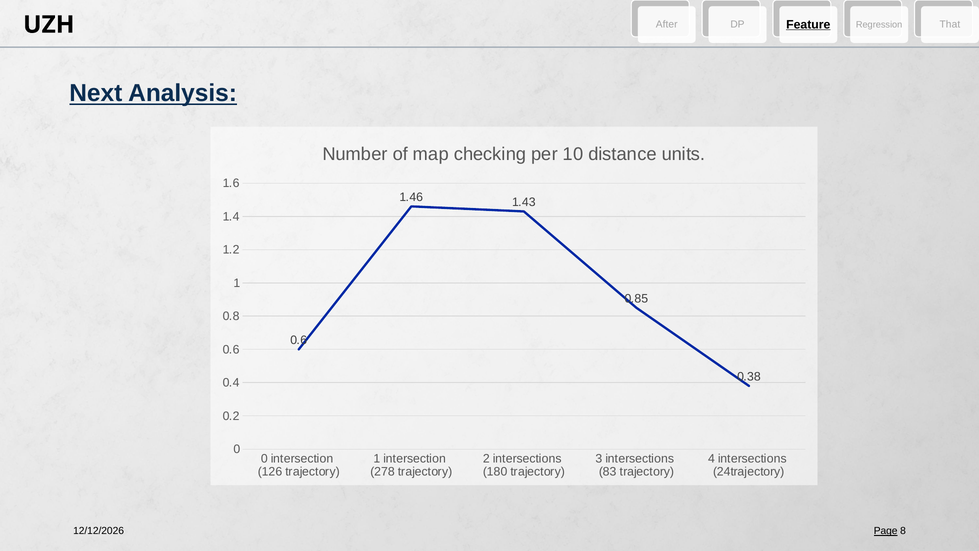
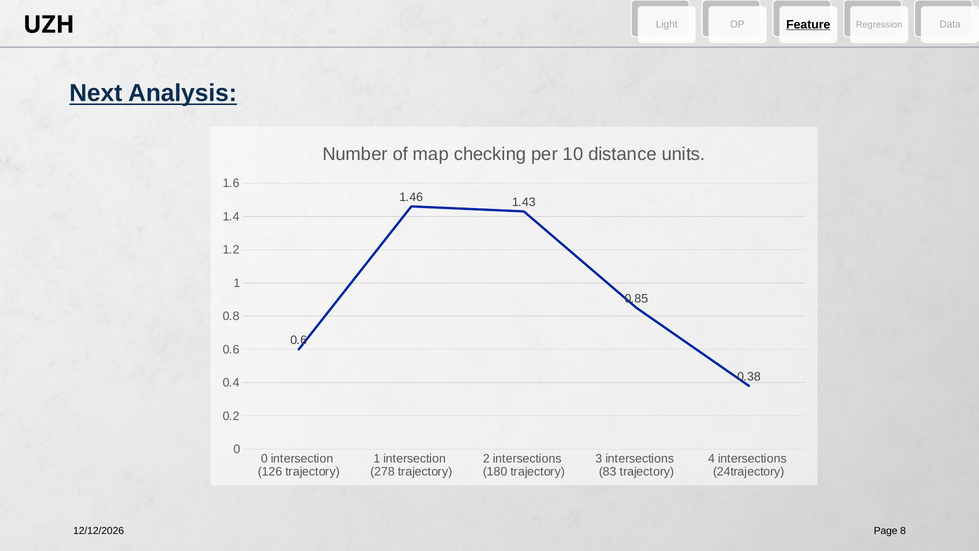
After: After -> Light
That: That -> Data
Page underline: present -> none
